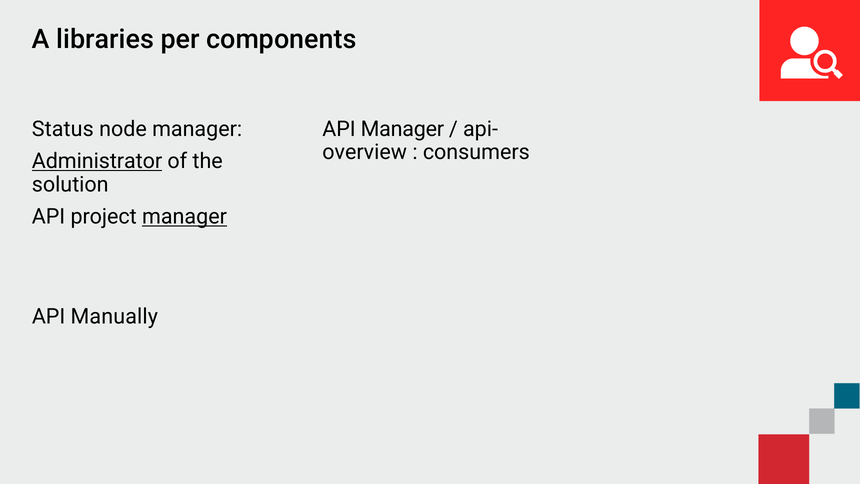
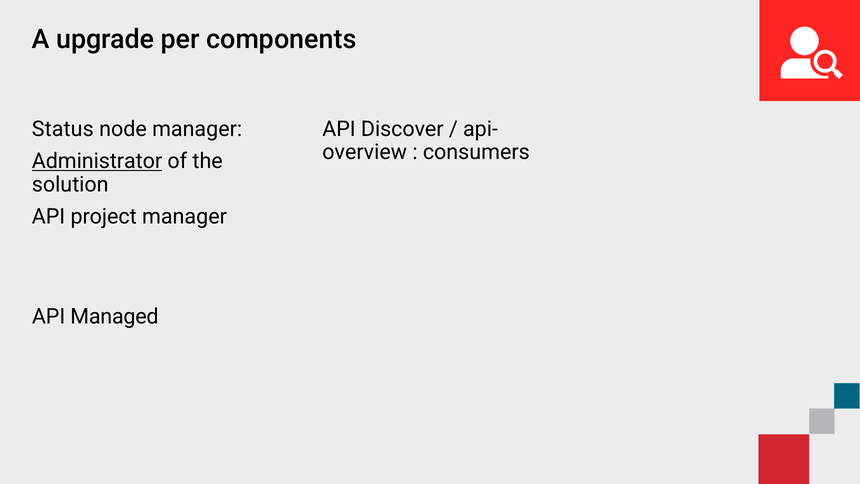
libraries: libraries -> upgrade
API Manager: Manager -> Discover
manager at (185, 217) underline: present -> none
Manually: Manually -> Managed
